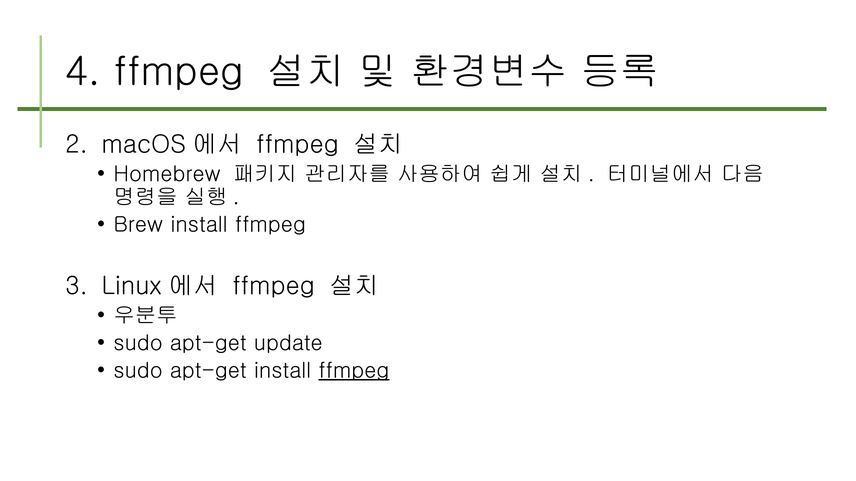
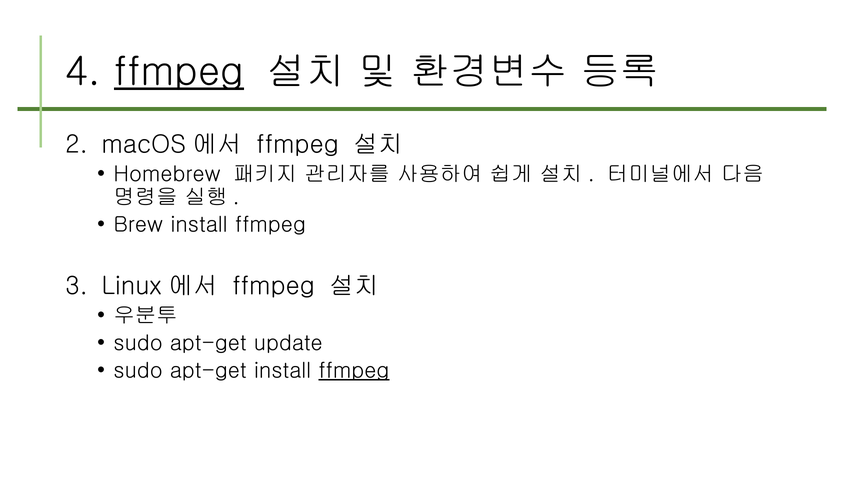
ffmpeg at (179, 72) underline: none -> present
